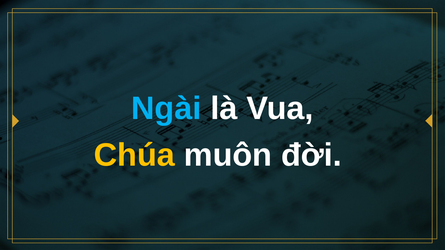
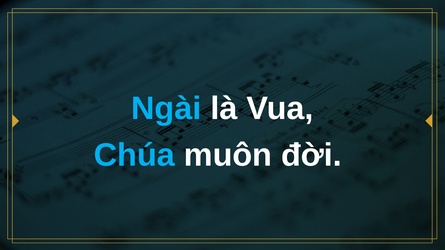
Chúa colour: yellow -> light blue
